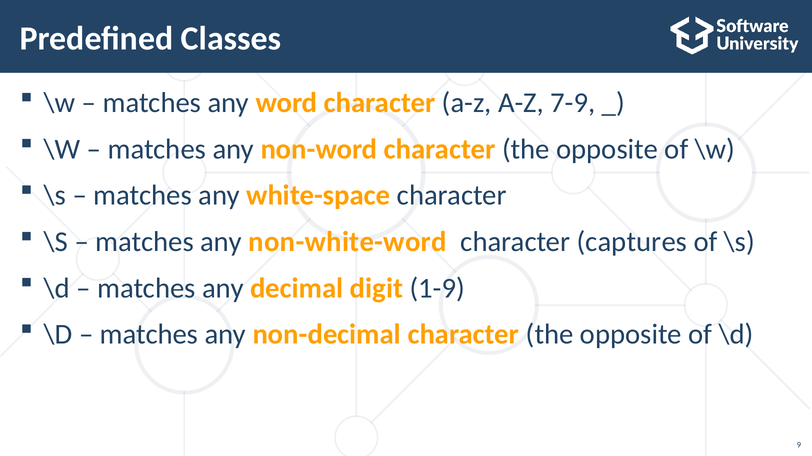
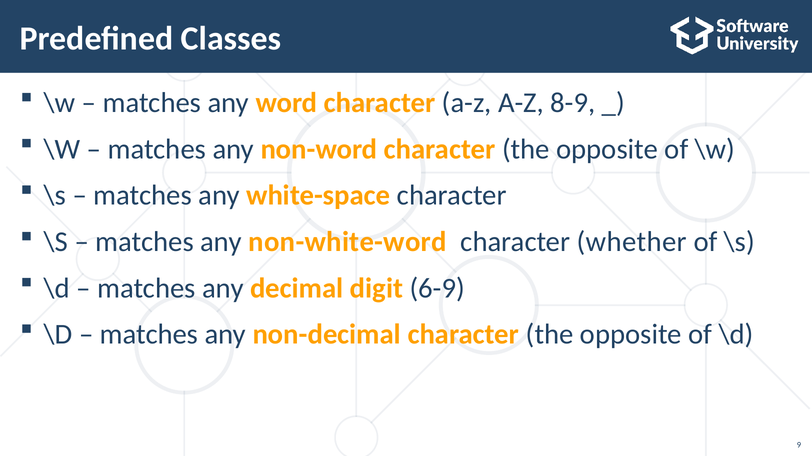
7-9: 7-9 -> 8-9
captures: captures -> whether
1-9: 1-9 -> 6-9
